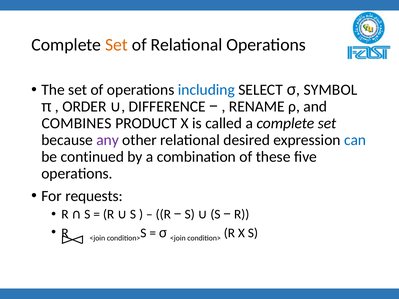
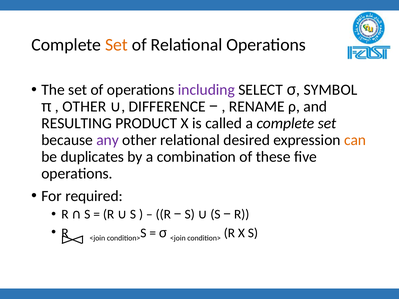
including colour: blue -> purple
ORDER at (84, 107): ORDER -> OTHER
COMBINES: COMBINES -> RESULTING
can colour: blue -> orange
continued: continued -> duplicates
requests: requests -> required
